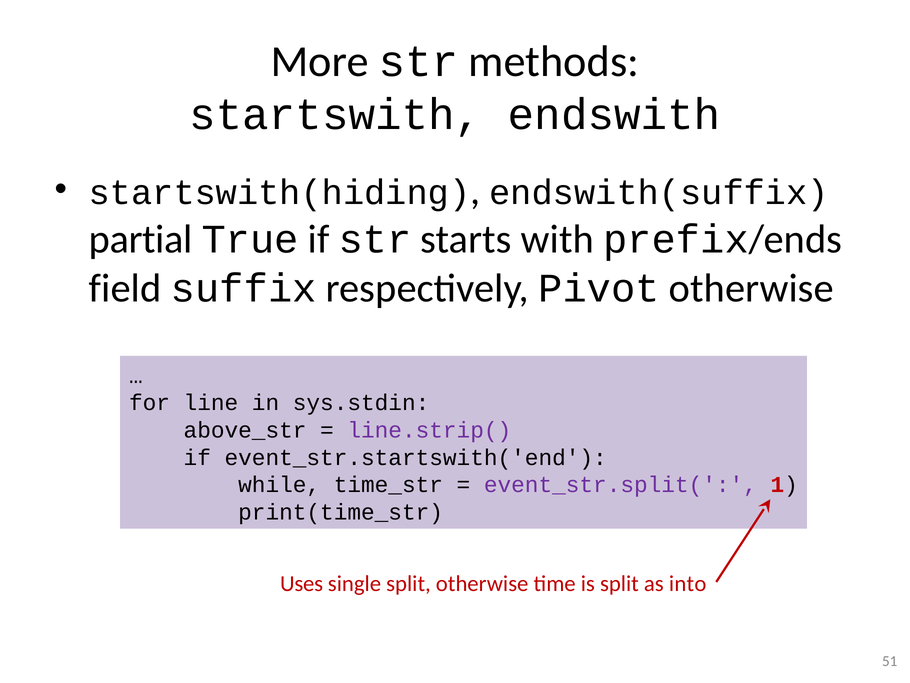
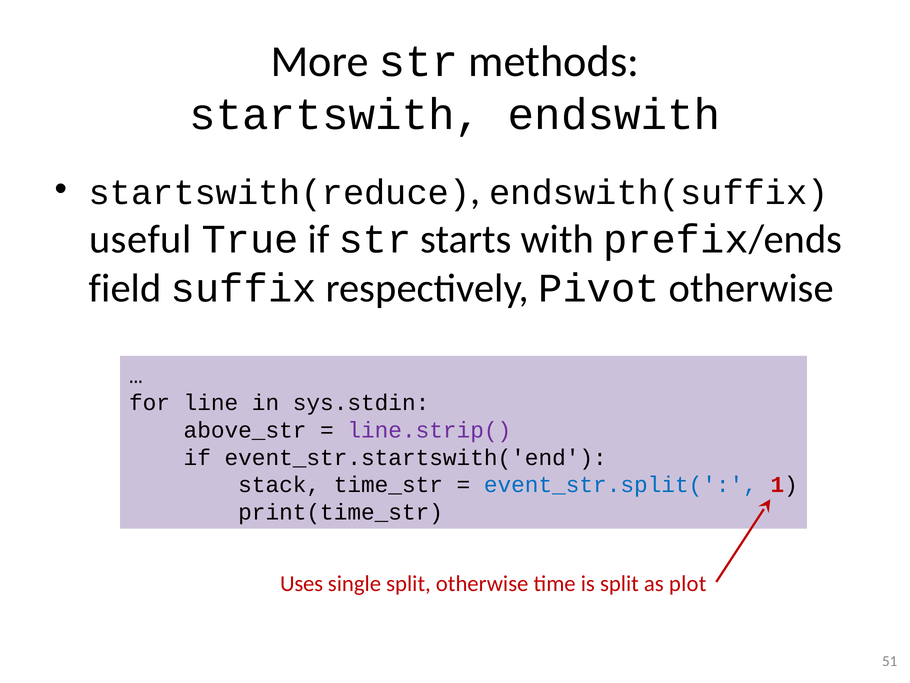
startswith(hiding: startswith(hiding -> startswith(reduce
partial: partial -> useful
while: while -> stack
event_str.split( colour: purple -> blue
into: into -> plot
